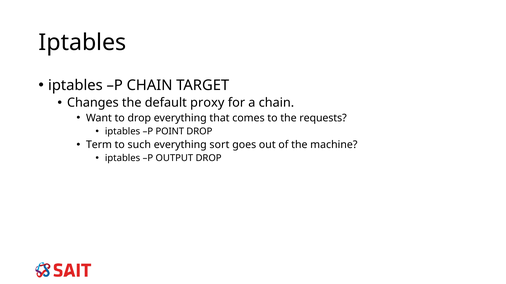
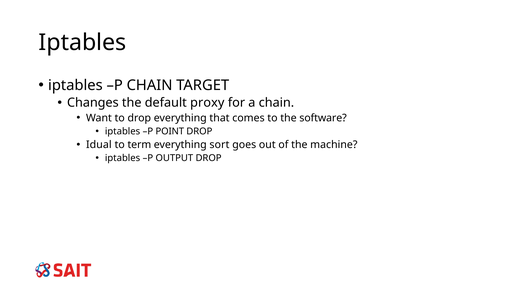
requests: requests -> software
Term: Term -> Idual
such: such -> term
